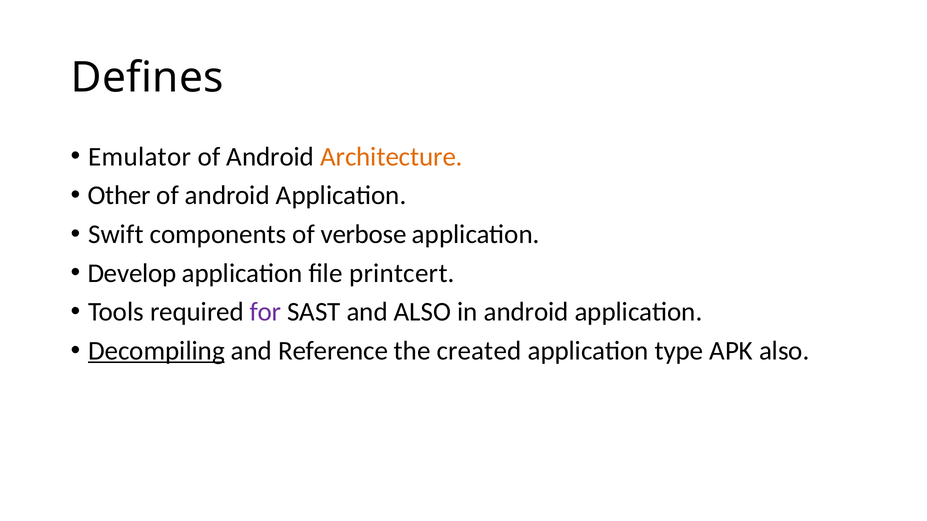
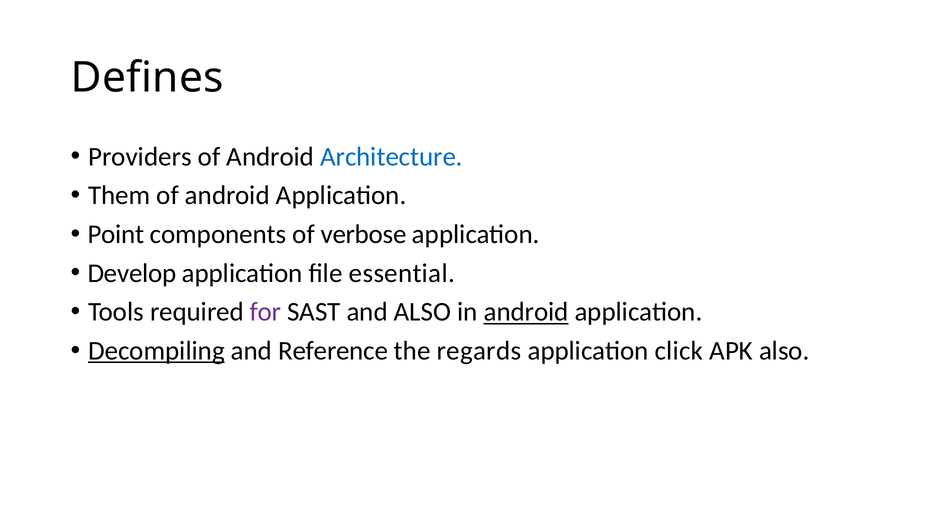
Emulator: Emulator -> Providers
Architecture colour: orange -> blue
Other: Other -> Them
Swift: Swift -> Point
printcert: printcert -> essential
android at (526, 312) underline: none -> present
created: created -> regards
type: type -> click
